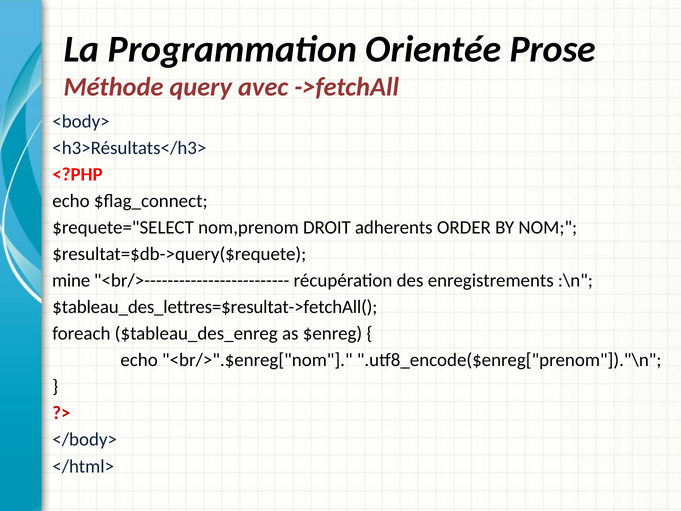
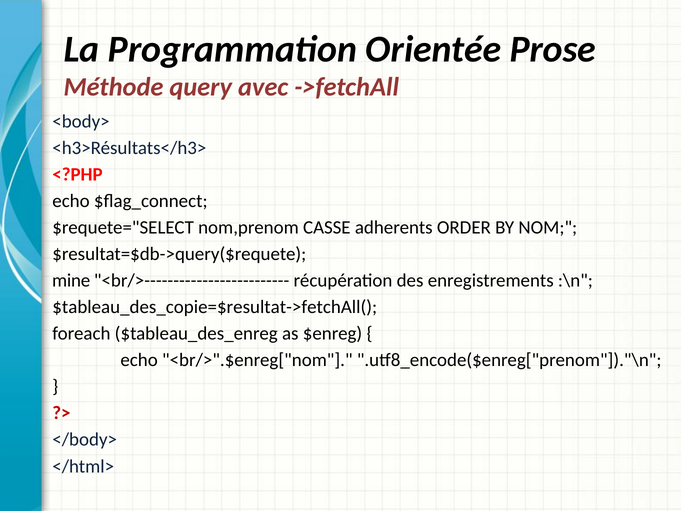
DROIT: DROIT -> CASSE
$tableau_des_lettres=$resultat->fetchAll(: $tableau_des_lettres=$resultat->fetchAll( -> $tableau_des_copie=$resultat->fetchAll(
